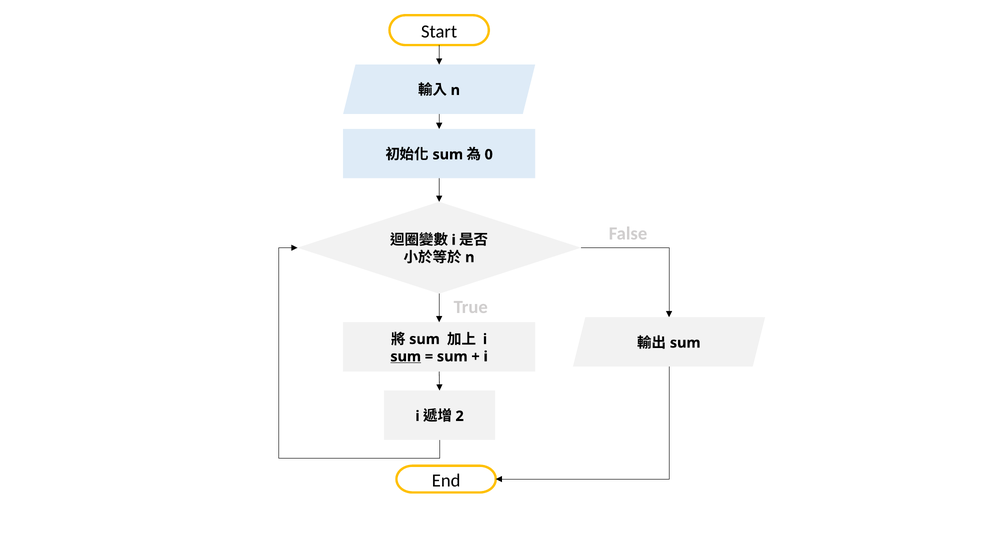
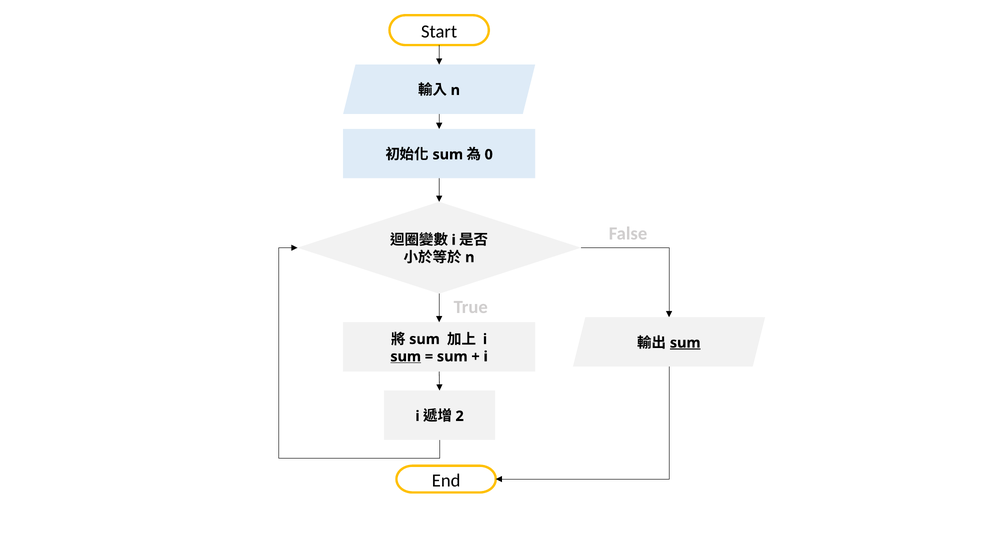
sum at (685, 343) underline: none -> present
